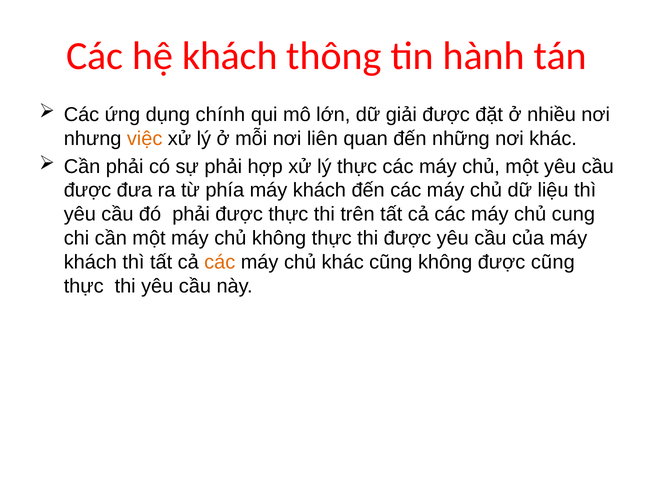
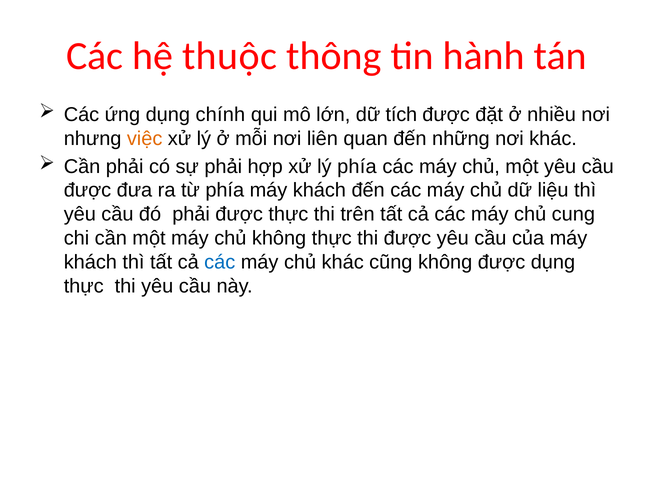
hệ khách: khách -> thuộc
giải: giải -> tích
lý thực: thực -> phía
các at (220, 262) colour: orange -> blue
được cũng: cũng -> dụng
